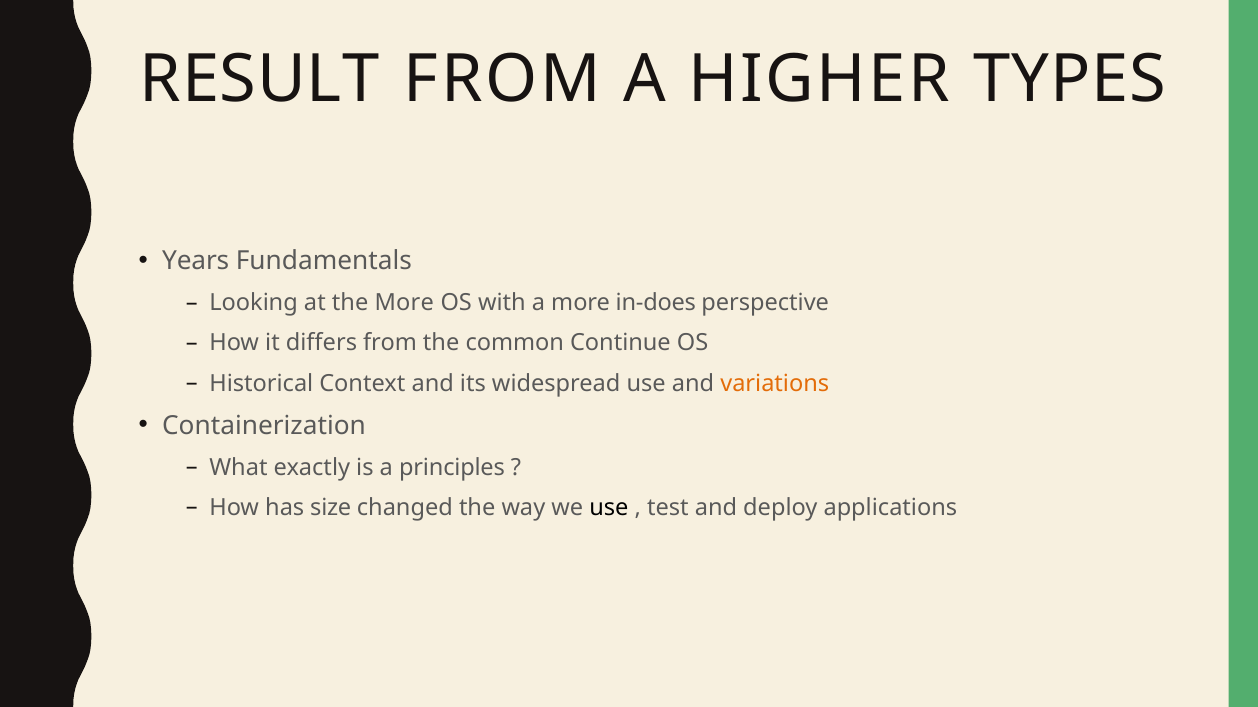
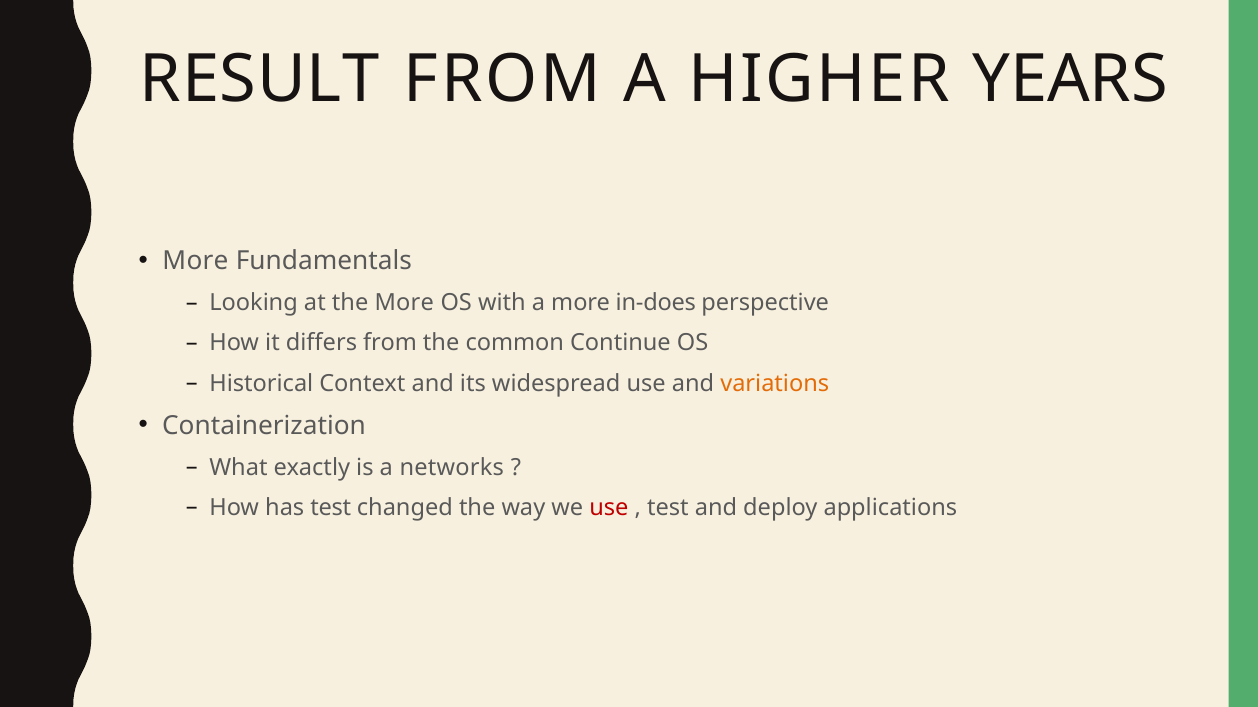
TYPES: TYPES -> YEARS
Years at (196, 261): Years -> More
principles: principles -> networks
has size: size -> test
use at (609, 508) colour: black -> red
